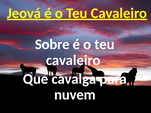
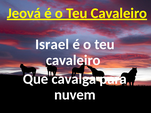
Sobre: Sobre -> Israel
